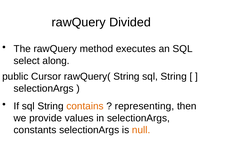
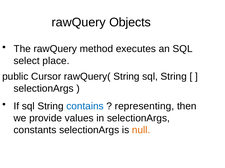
Divided: Divided -> Objects
along: along -> place
contains colour: orange -> blue
